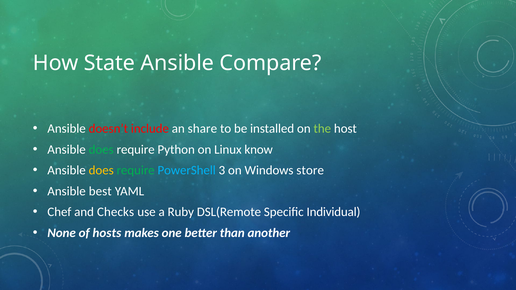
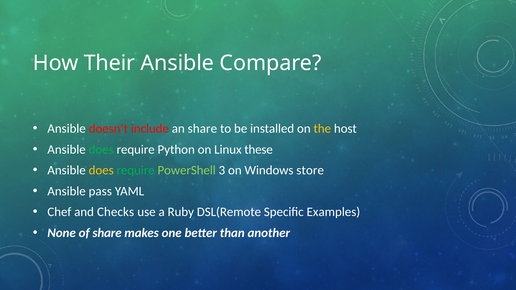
State: State -> Their
the colour: light green -> yellow
know: know -> these
PowerShell colour: light blue -> light green
best: best -> pass
Individual: Individual -> Examples
of hosts: hosts -> share
